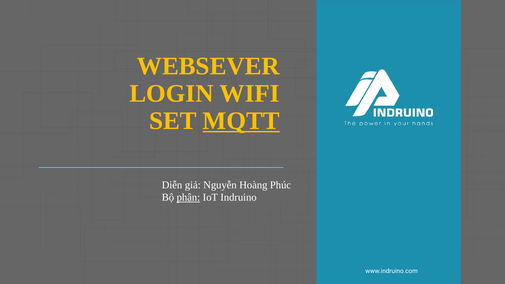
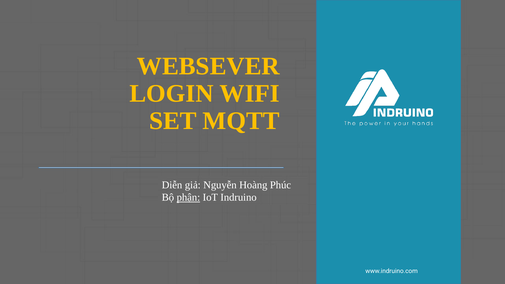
MQTT underline: present -> none
